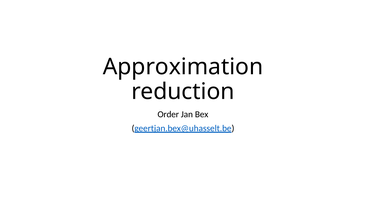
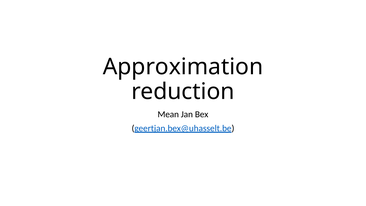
Order: Order -> Mean
